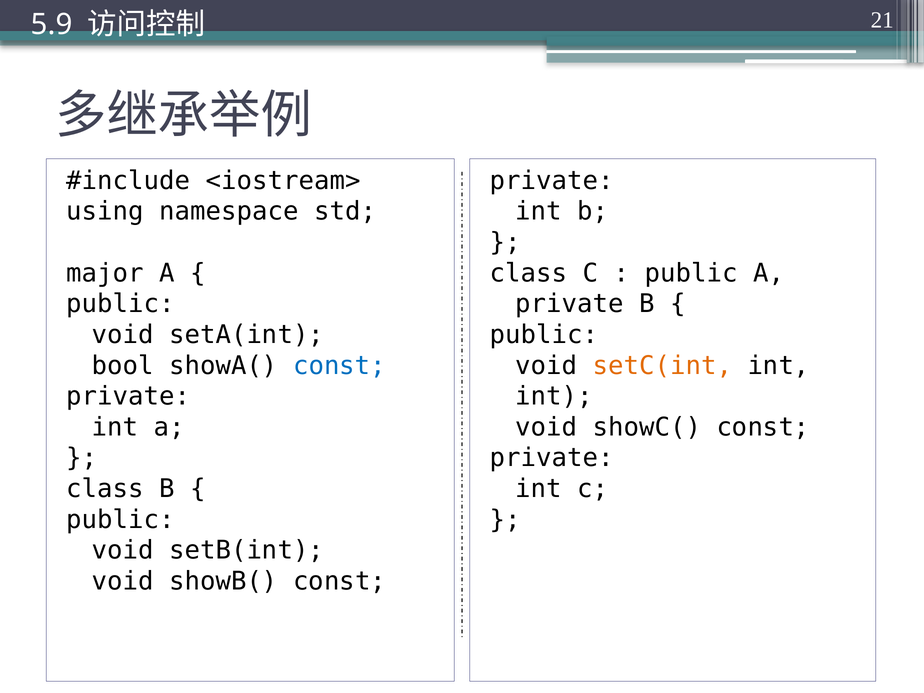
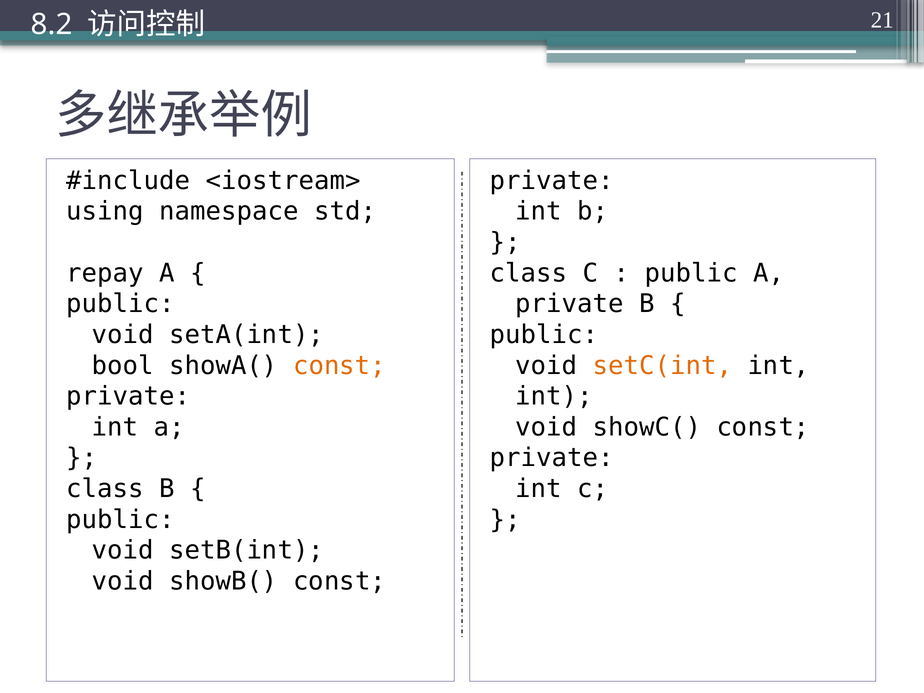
5.9: 5.9 -> 8.2
major: major -> repay
const at (339, 366) colour: blue -> orange
